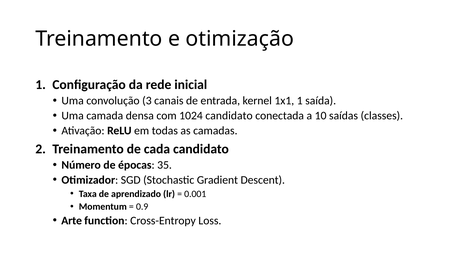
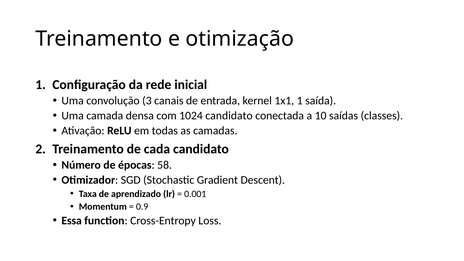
35: 35 -> 58
Arte: Arte -> Essa
